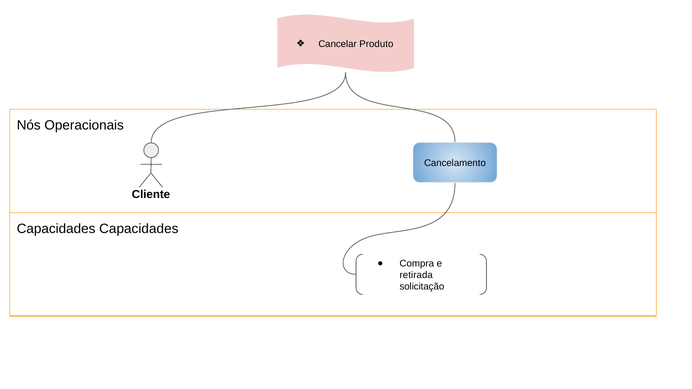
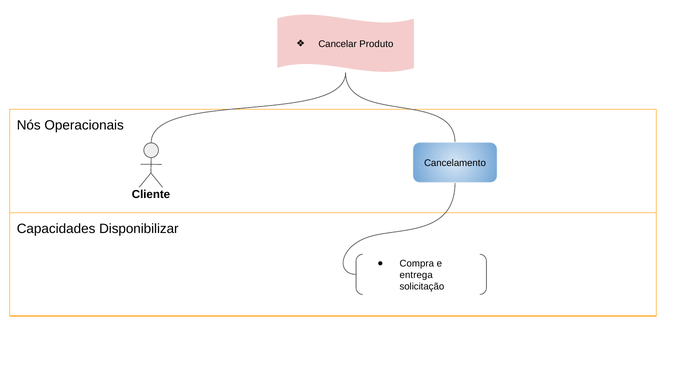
Capacidades Capacidades: Capacidades -> Disponibilizar
retirada: retirada -> entrega
